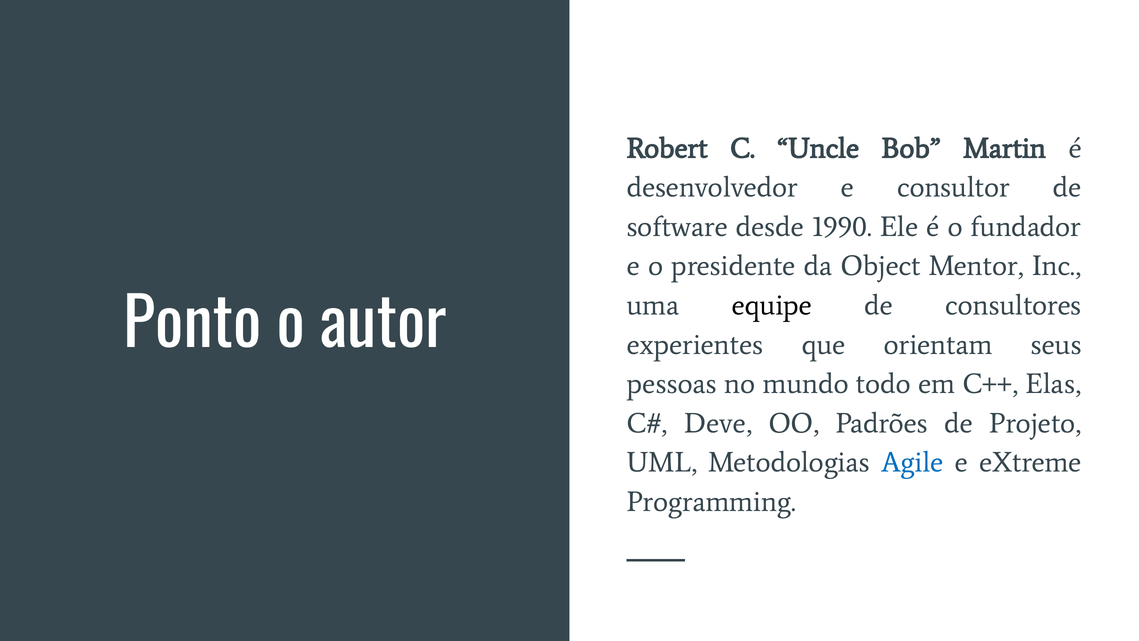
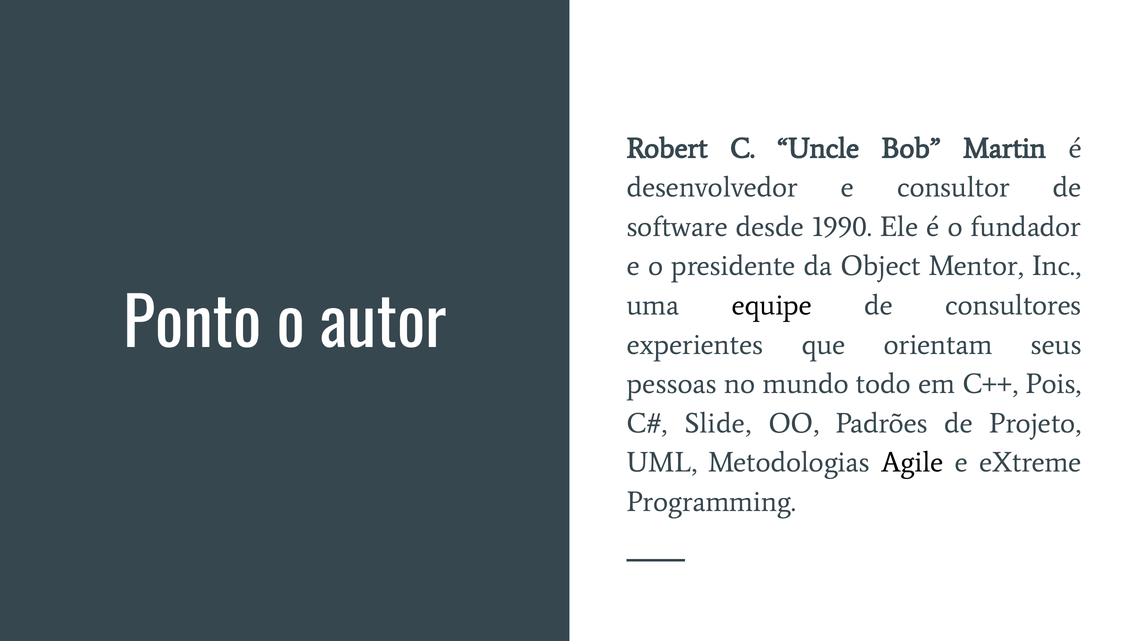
Elas: Elas -> Pois
Deve: Deve -> Slide
Agile colour: blue -> black
